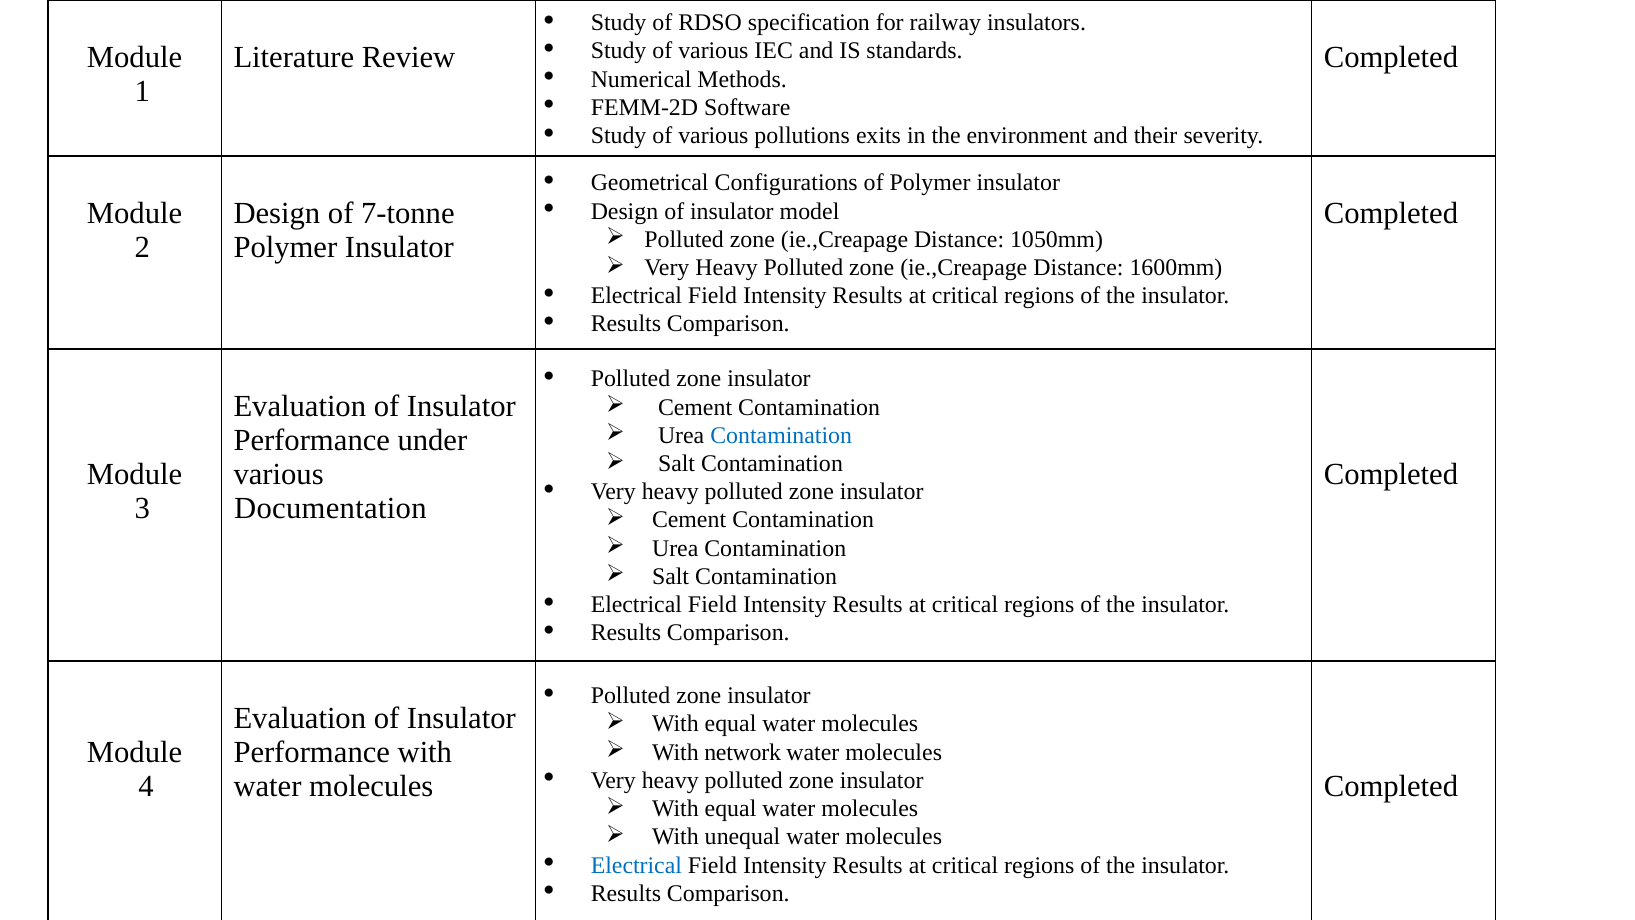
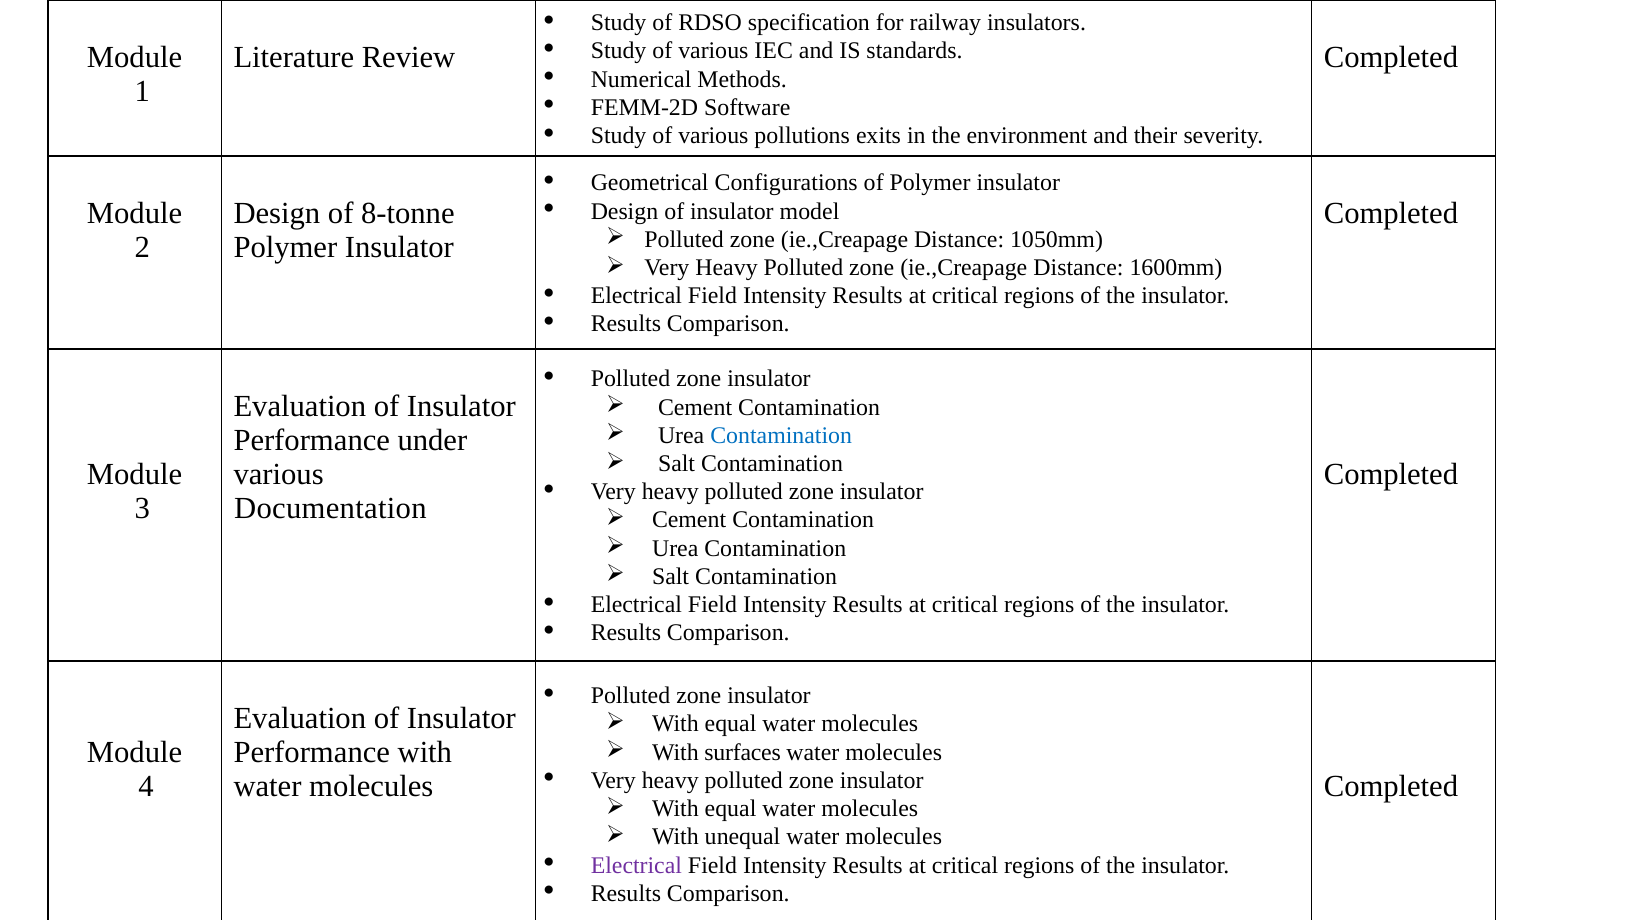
7-tonne: 7-tonne -> 8-tonne
network: network -> surfaces
Electrical at (636, 865) colour: blue -> purple
